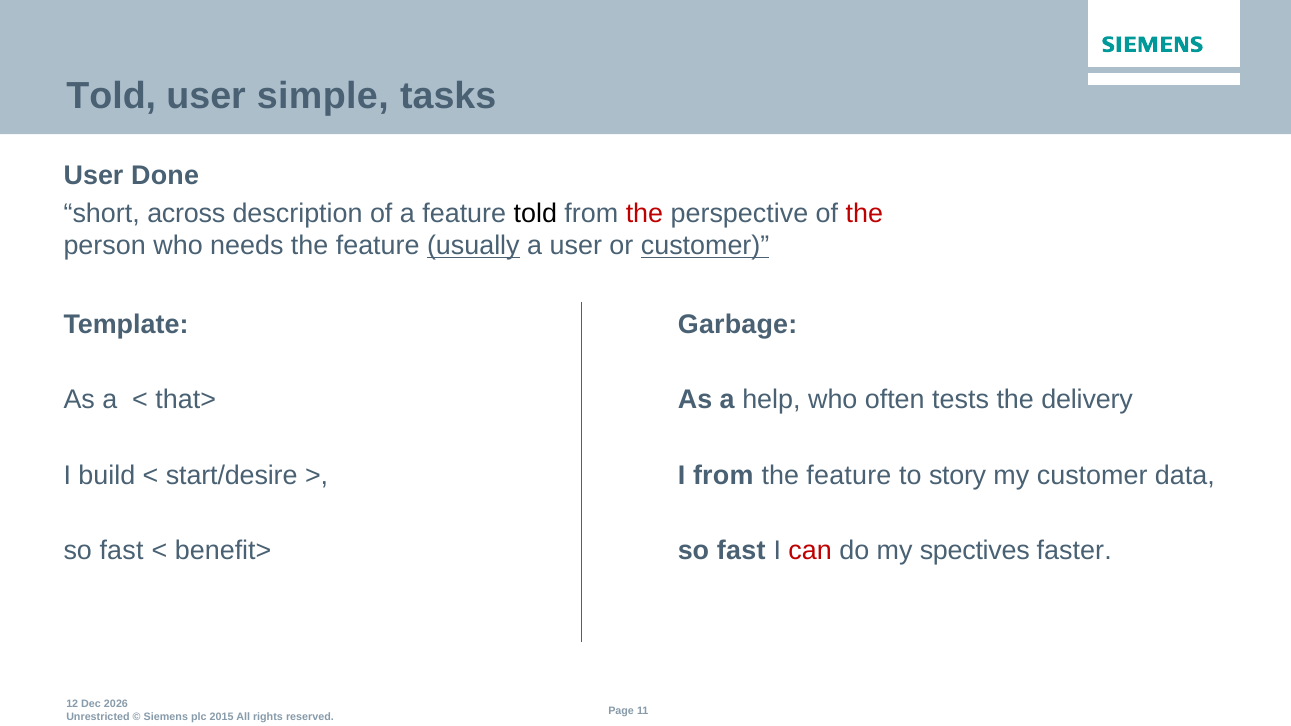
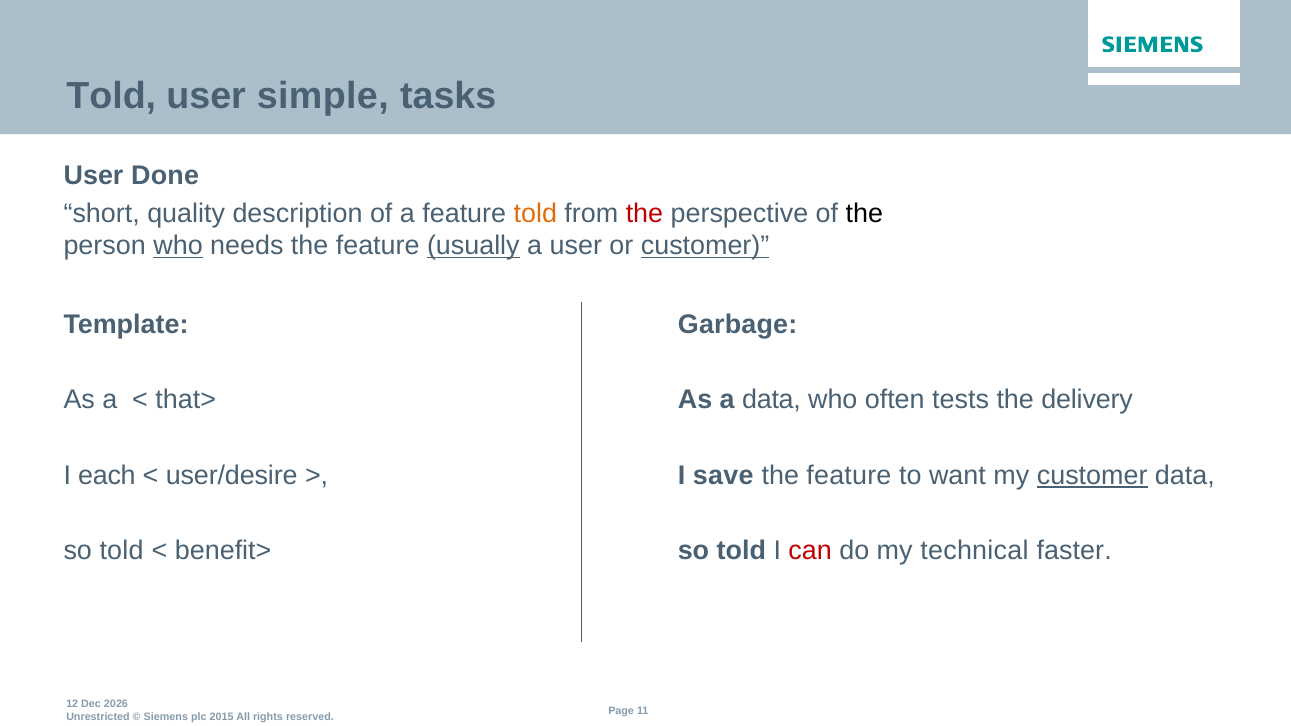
across: across -> quality
told at (535, 214) colour: black -> orange
the at (864, 214) colour: red -> black
who at (178, 246) underline: none -> present
a help: help -> data
build: build -> each
start/desire: start/desire -> user/desire
I from: from -> save
story: story -> want
customer at (1092, 475) underline: none -> present
fast at (122, 551): fast -> told
fast at (741, 551): fast -> told
spectives: spectives -> technical
